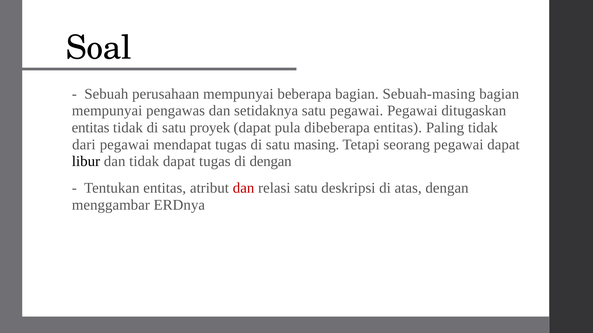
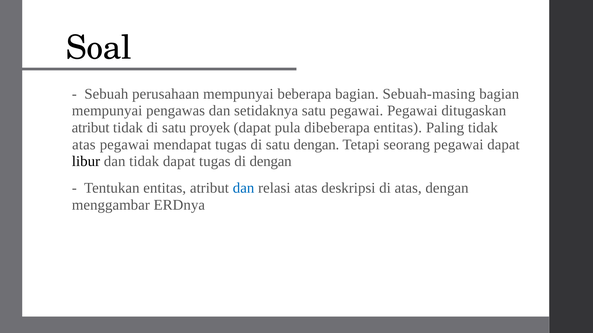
entitas at (91, 128): entitas -> atribut
dari at (84, 145): dari -> atas
satu masing: masing -> dengan
dan at (244, 188) colour: red -> blue
relasi satu: satu -> atas
